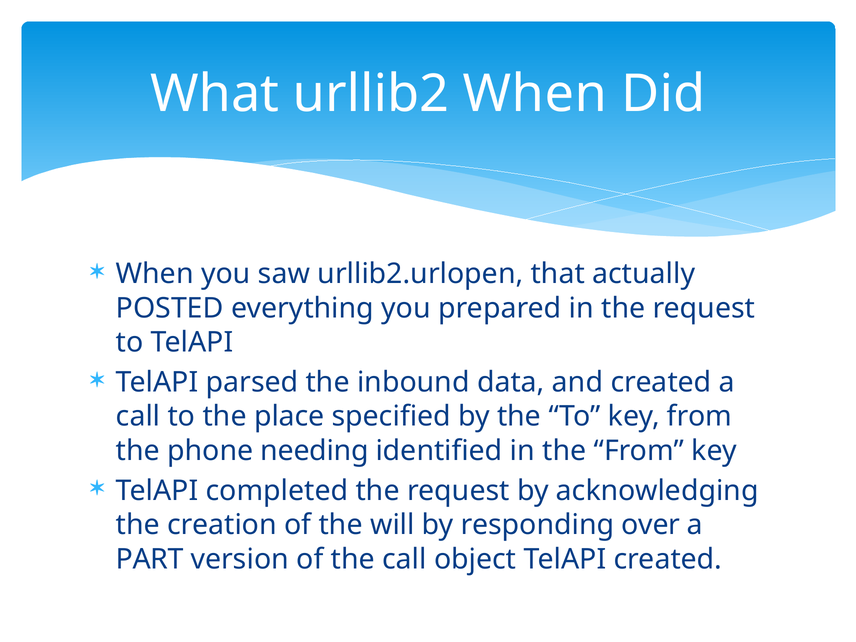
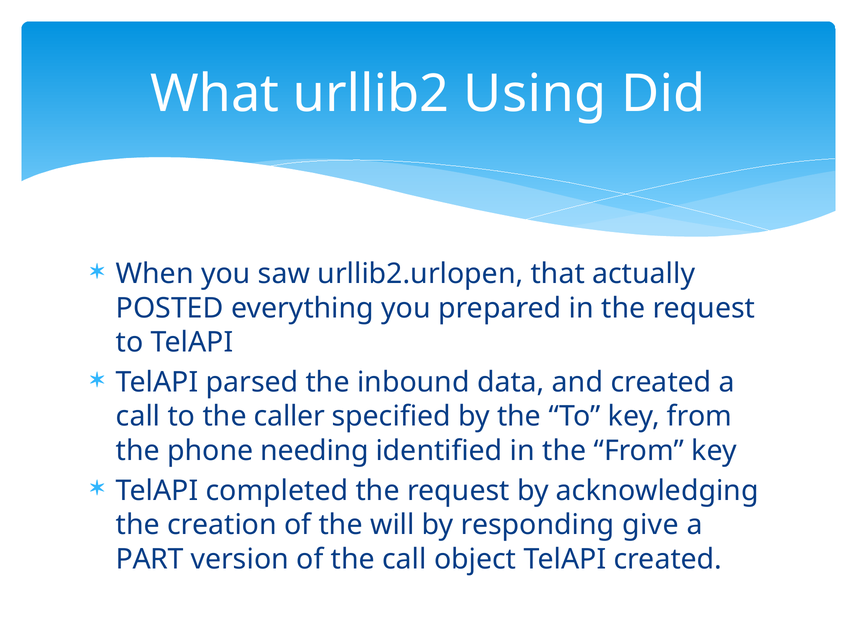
urllib2 When: When -> Using
place: place -> caller
over: over -> give
